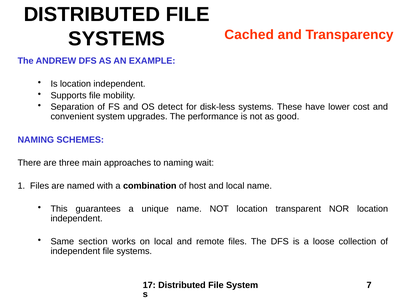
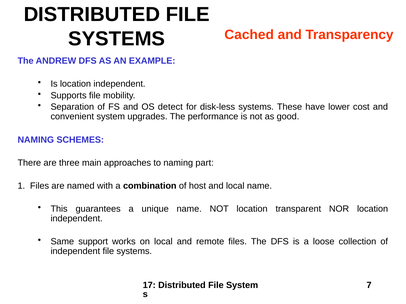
wait: wait -> part
section: section -> support
